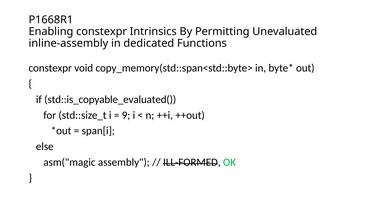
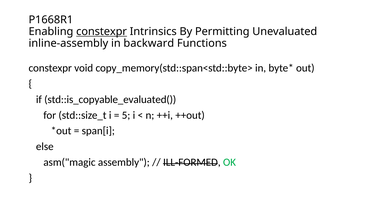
constexpr at (102, 32) underline: none -> present
dedicated: dedicated -> backward
9: 9 -> 5
